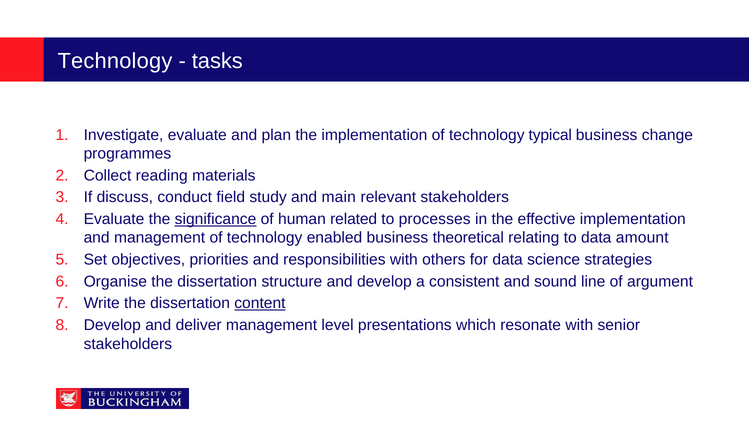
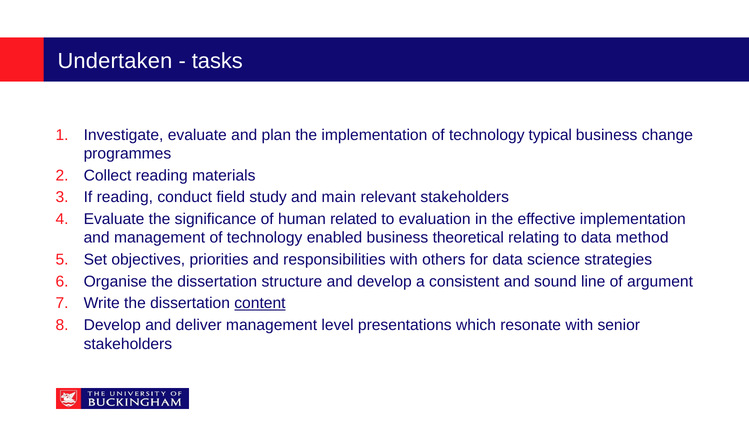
Technology at (115, 61): Technology -> Undertaken
If discuss: discuss -> reading
significance underline: present -> none
processes: processes -> evaluation
amount: amount -> method
